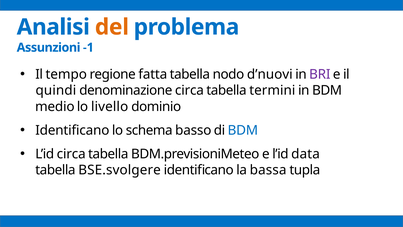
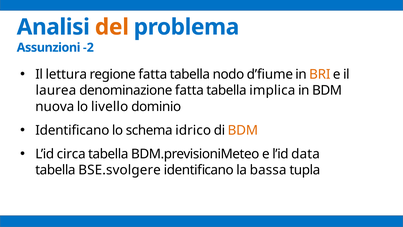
-1: -1 -> -2
tempo: tempo -> lettura
d’nuovi: d’nuovi -> d’fiume
BRI colour: purple -> orange
quindi: quindi -> laurea
denominazione circa: circa -> fatta
termini: termini -> implica
medio: medio -> nuova
basso: basso -> idrico
BDM at (243, 130) colour: blue -> orange
